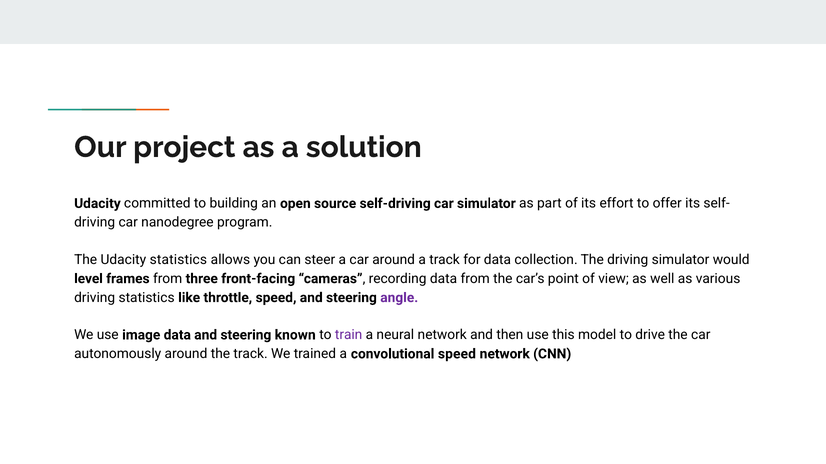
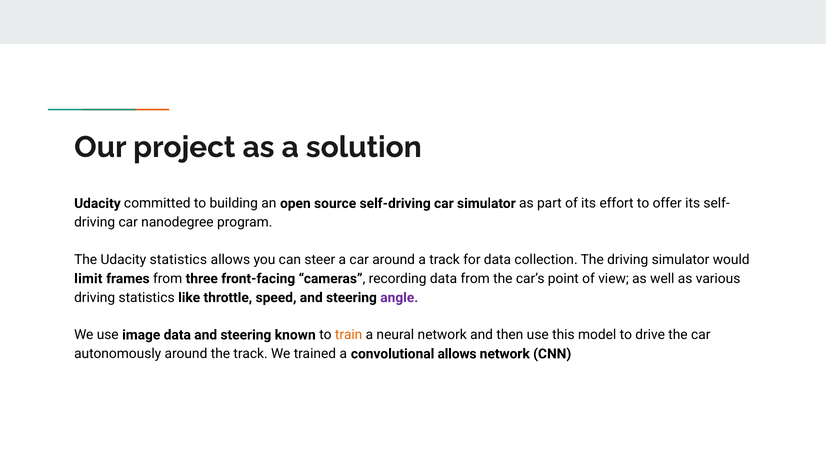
level: level -> limit
train colour: purple -> orange
convolutional speed: speed -> allows
